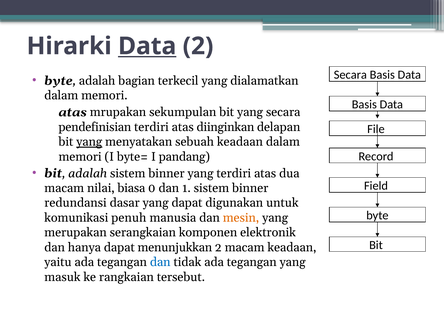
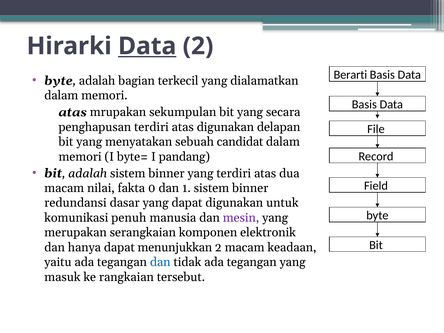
Secara at (350, 75): Secara -> Berarti
pendefinisian: pendefinisian -> penghapusan
atas diinginkan: diinginkan -> digunakan
yang at (89, 142) underline: present -> none
sebuah keadaan: keadaan -> candidat
biasa: biasa -> fakta
mesin colour: orange -> purple
